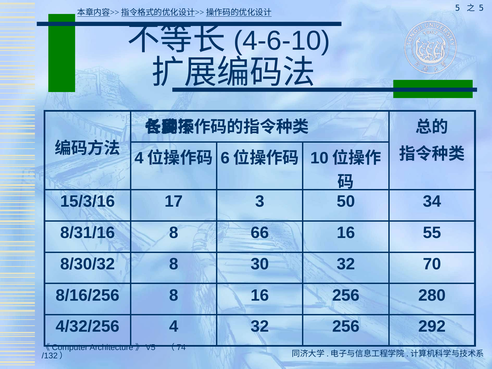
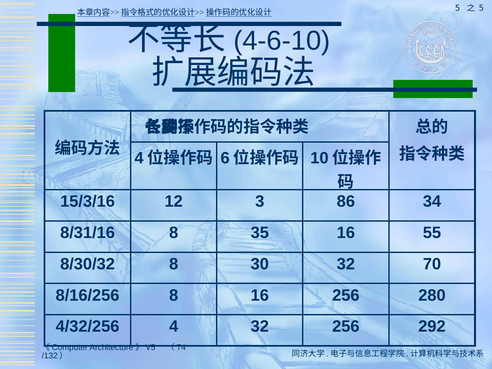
17: 17 -> 12
50: 50 -> 86
66: 66 -> 35
